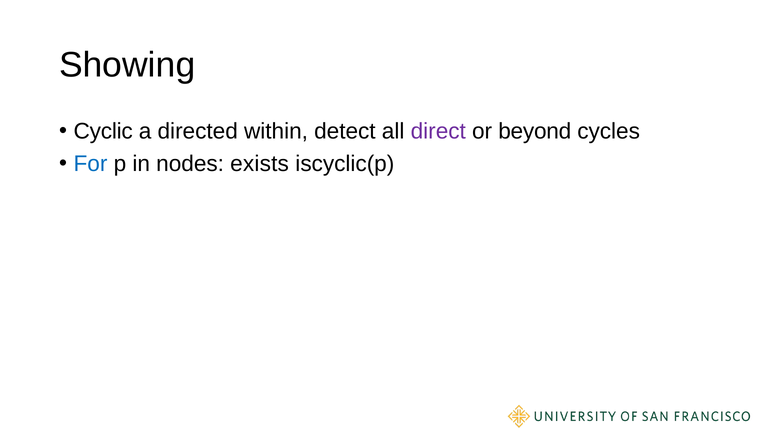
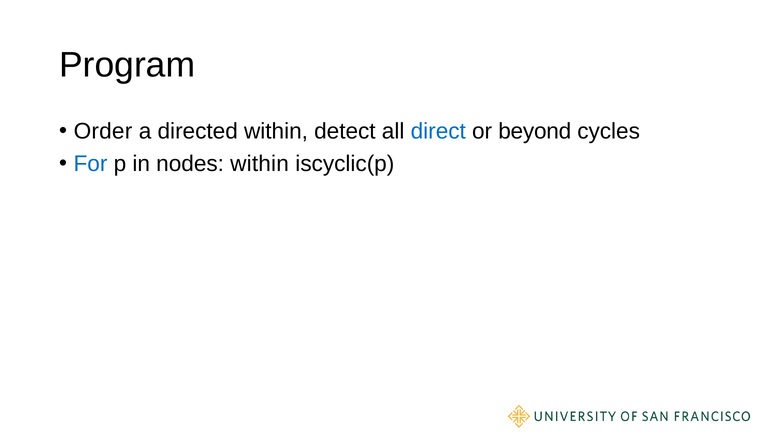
Showing: Showing -> Program
Cyclic: Cyclic -> Order
direct colour: purple -> blue
nodes exists: exists -> within
